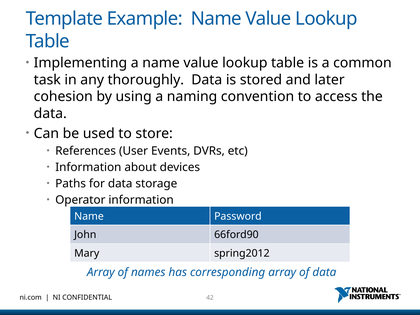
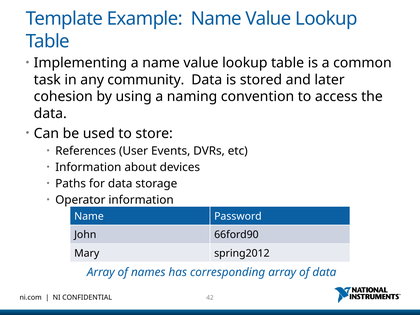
thoroughly: thoroughly -> community
